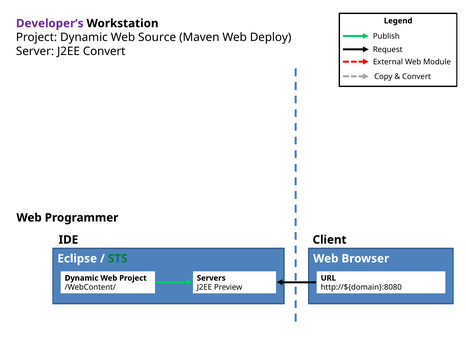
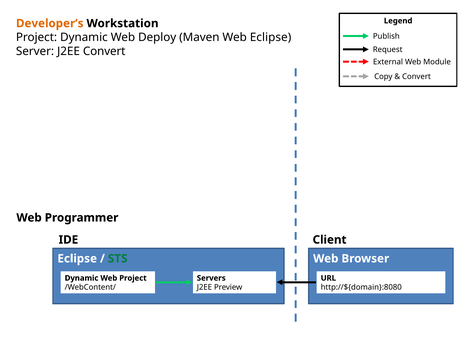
Developer’s colour: purple -> orange
Source: Source -> Deploy
Web Deploy: Deploy -> Eclipse
